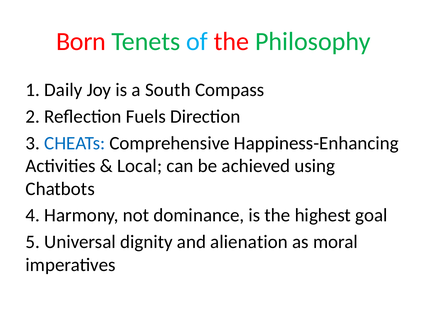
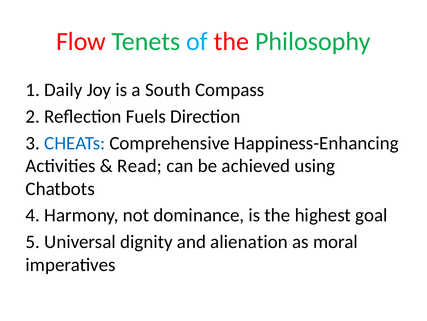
Born: Born -> Flow
Local: Local -> Read
